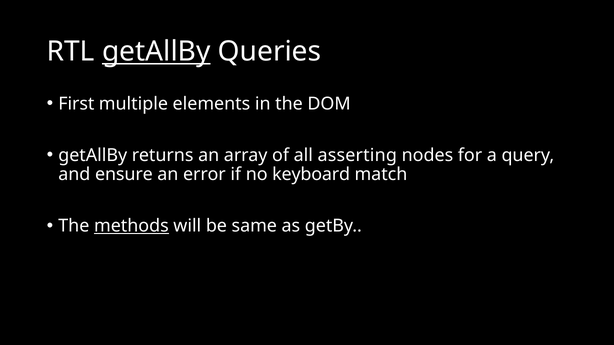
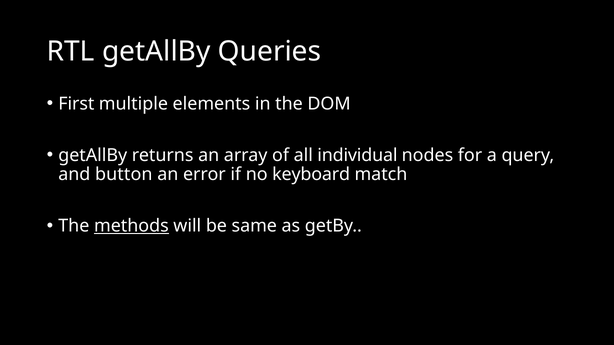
getAllBy at (156, 52) underline: present -> none
asserting: asserting -> individual
ensure: ensure -> button
